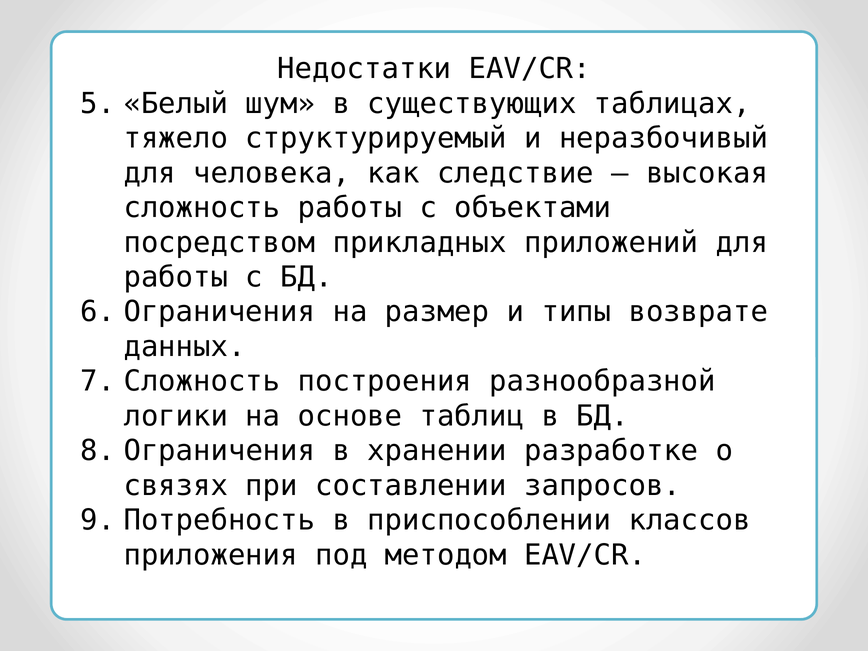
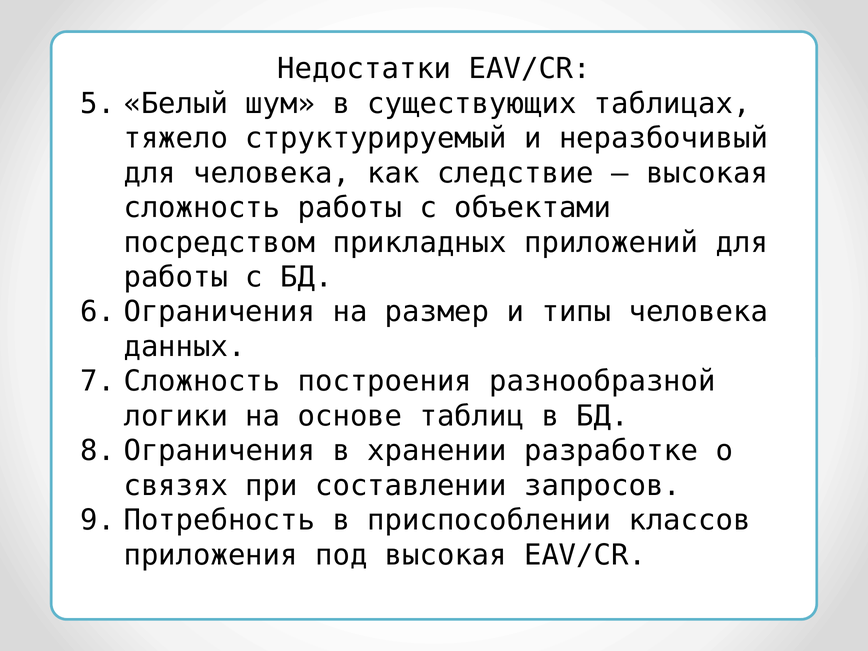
типы возврате: возврате -> человека
под методом: методом -> высокая
